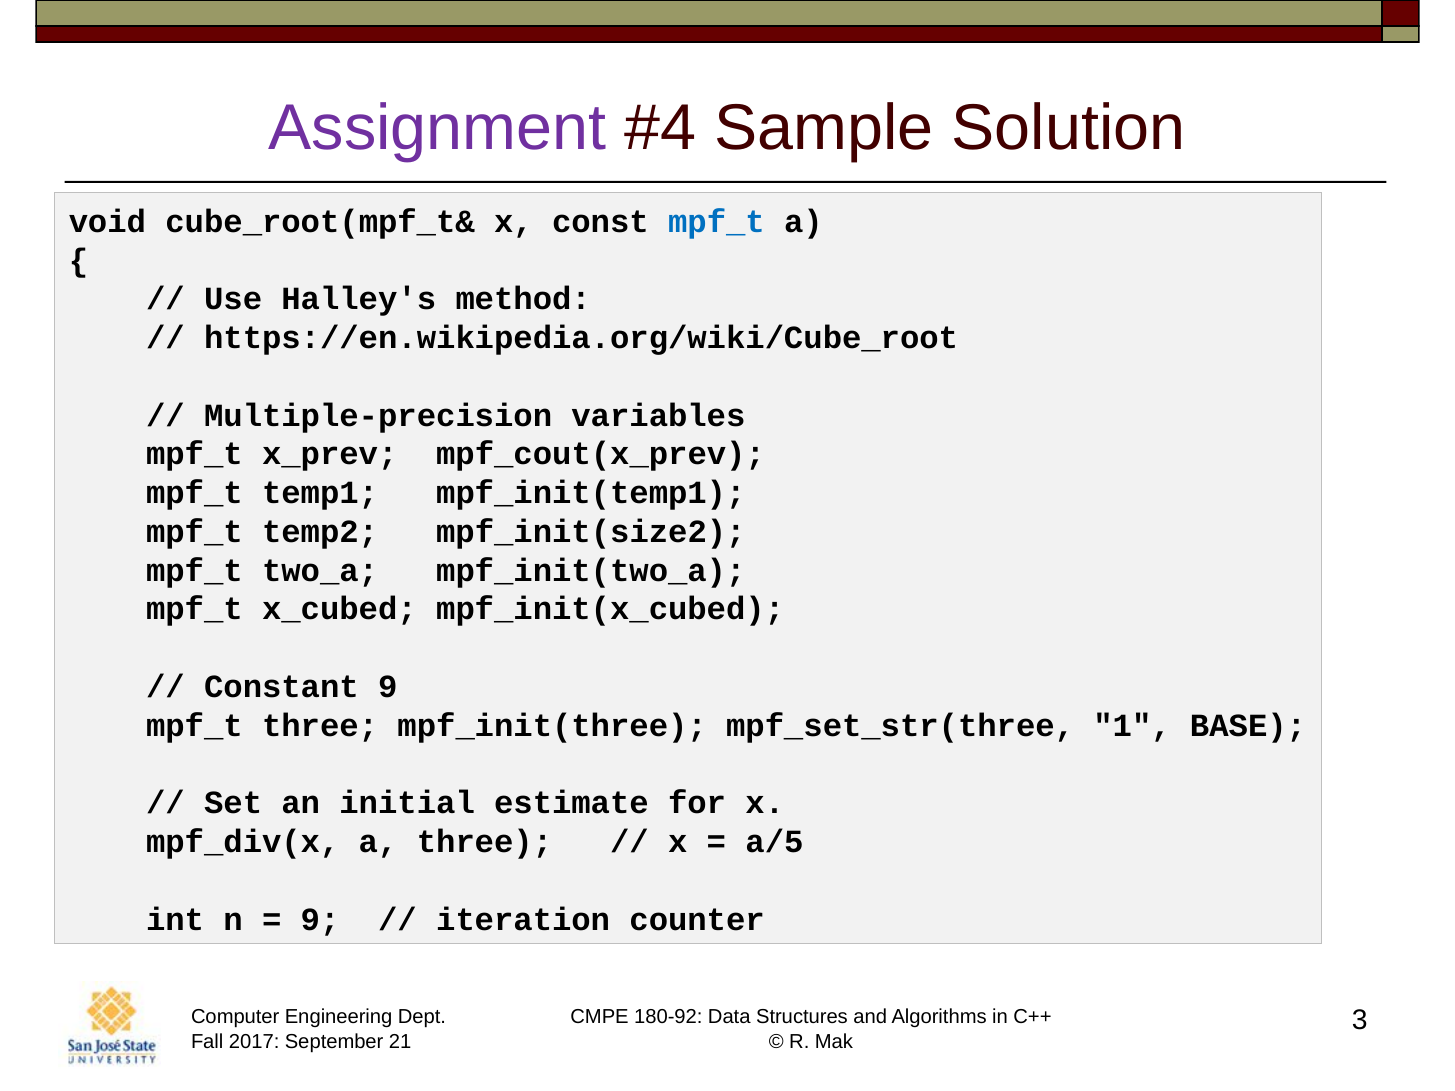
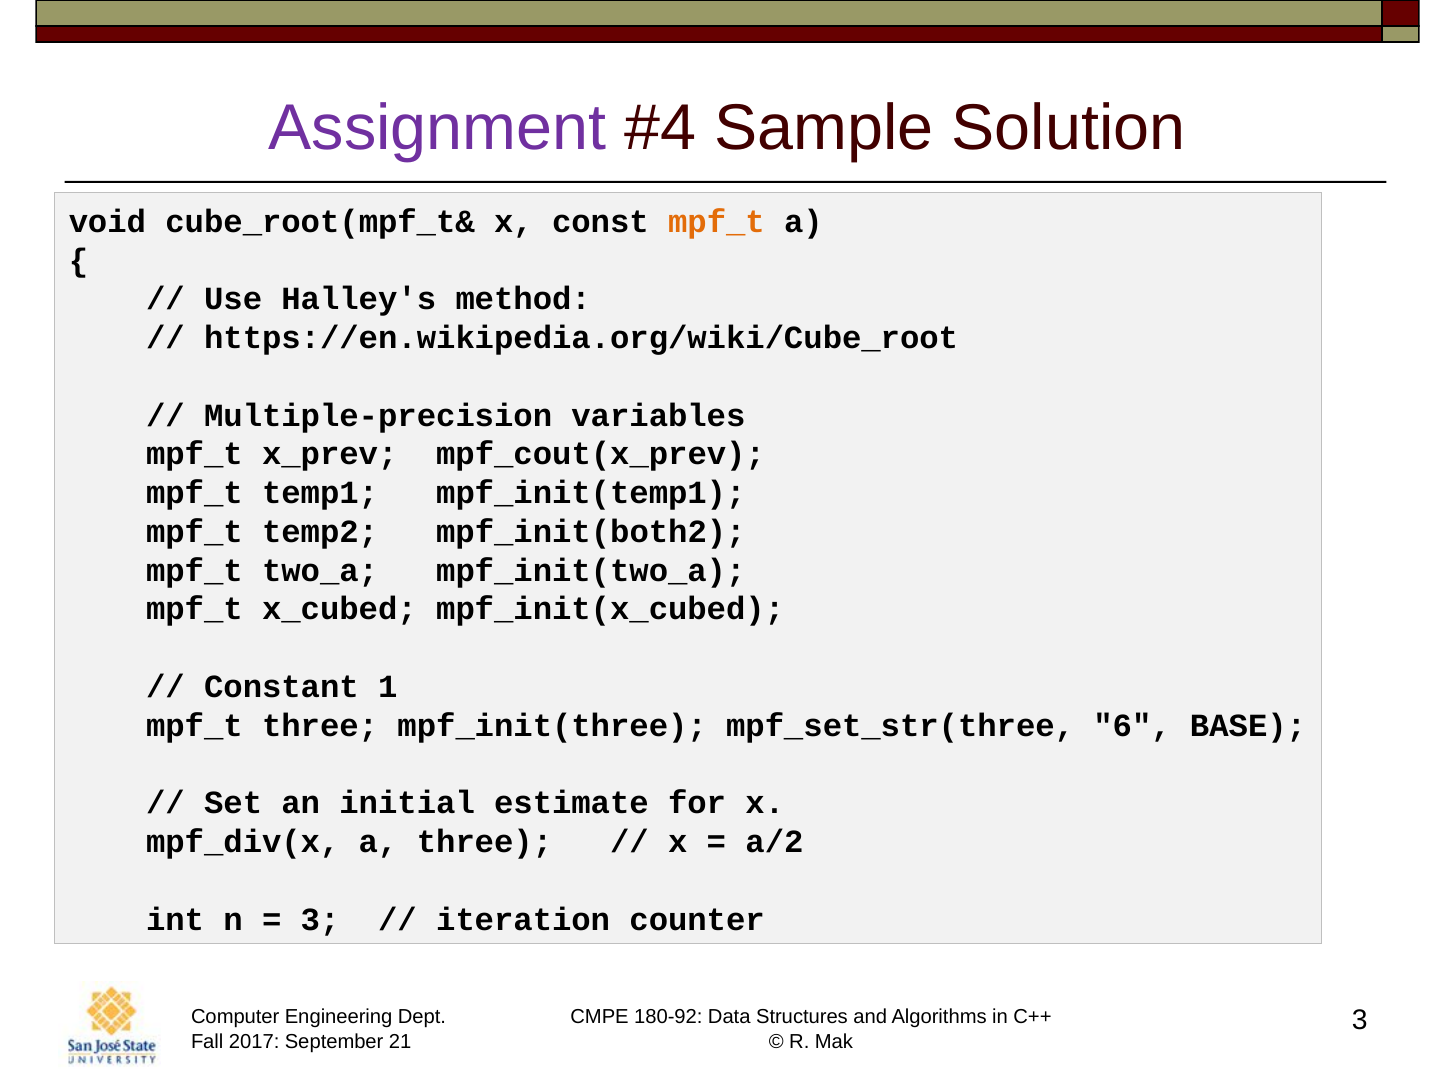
mpf_t at (717, 222) colour: blue -> orange
mpf_init(size2: mpf_init(size2 -> mpf_init(both2
Constant 9: 9 -> 1
1: 1 -> 6
a/5: a/5 -> a/2
9 at (320, 920): 9 -> 3
